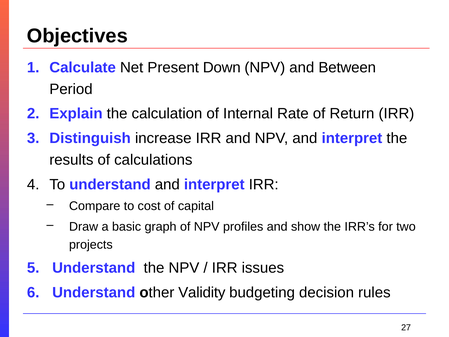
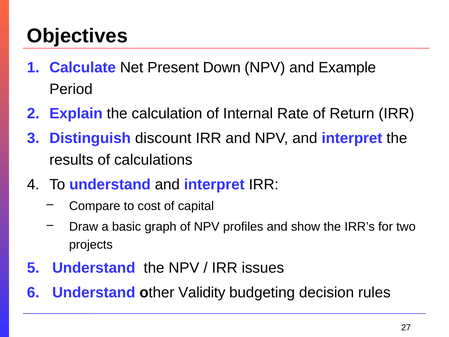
Between: Between -> Example
increase: increase -> discount
